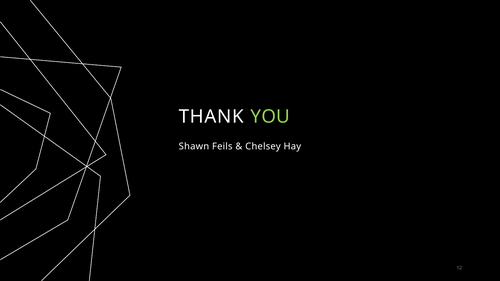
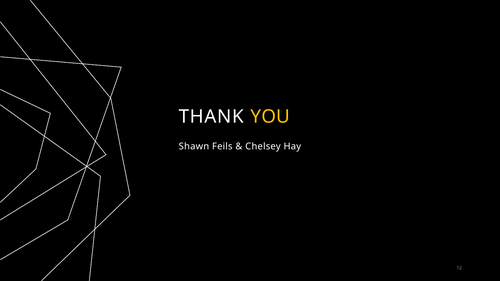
YOU colour: light green -> yellow
